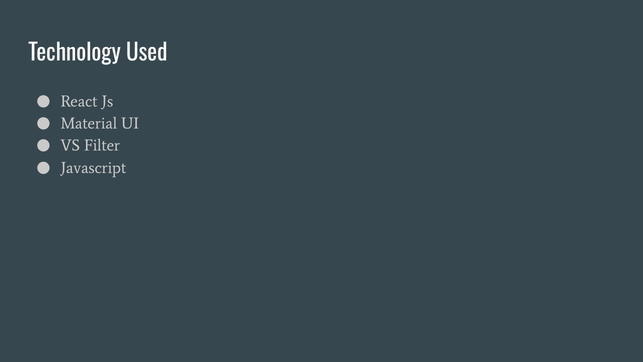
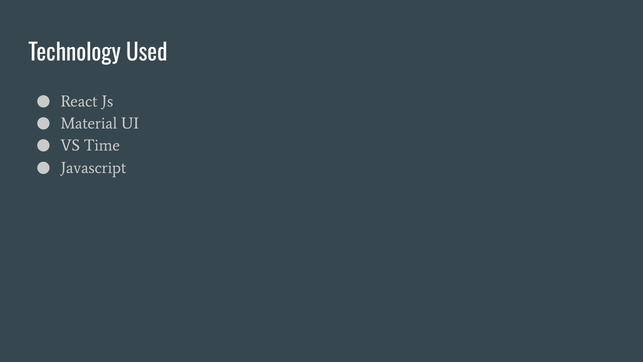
Filter: Filter -> Time
